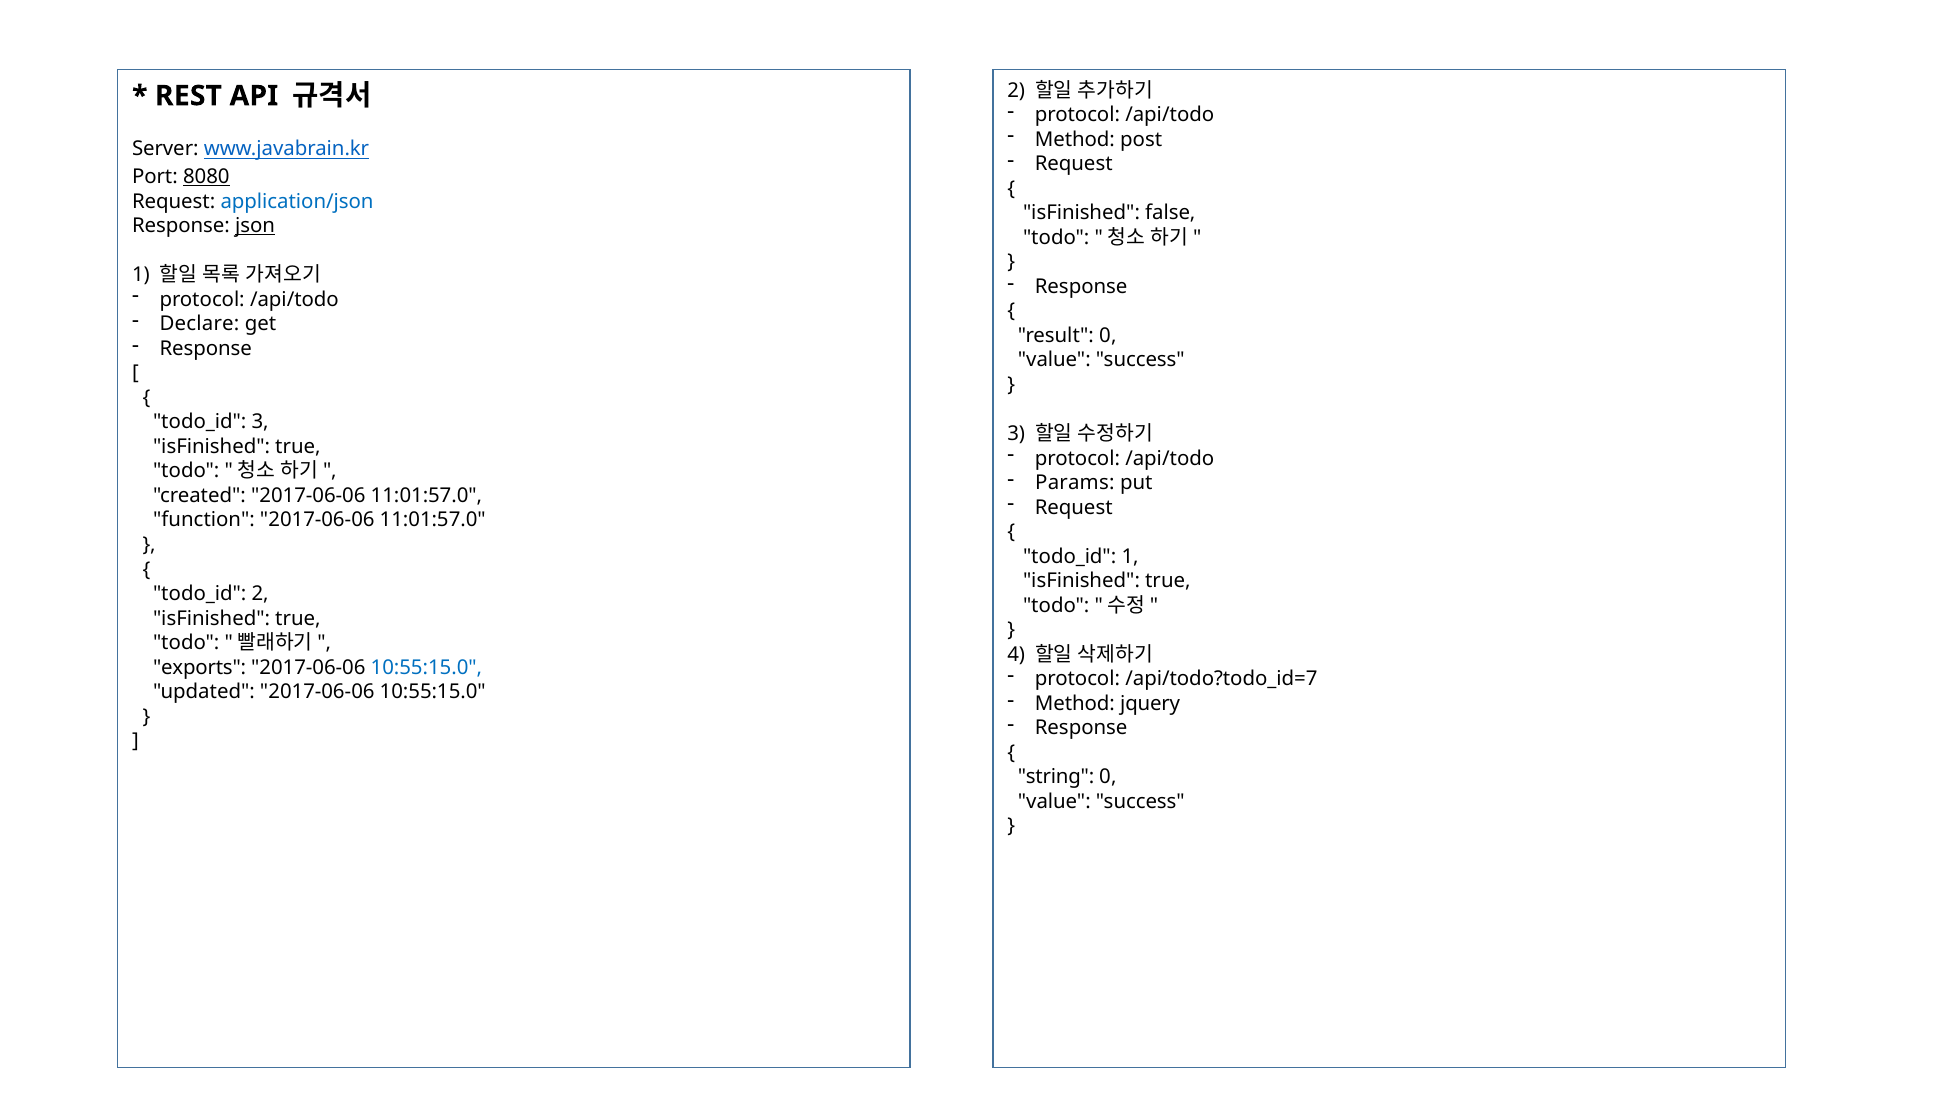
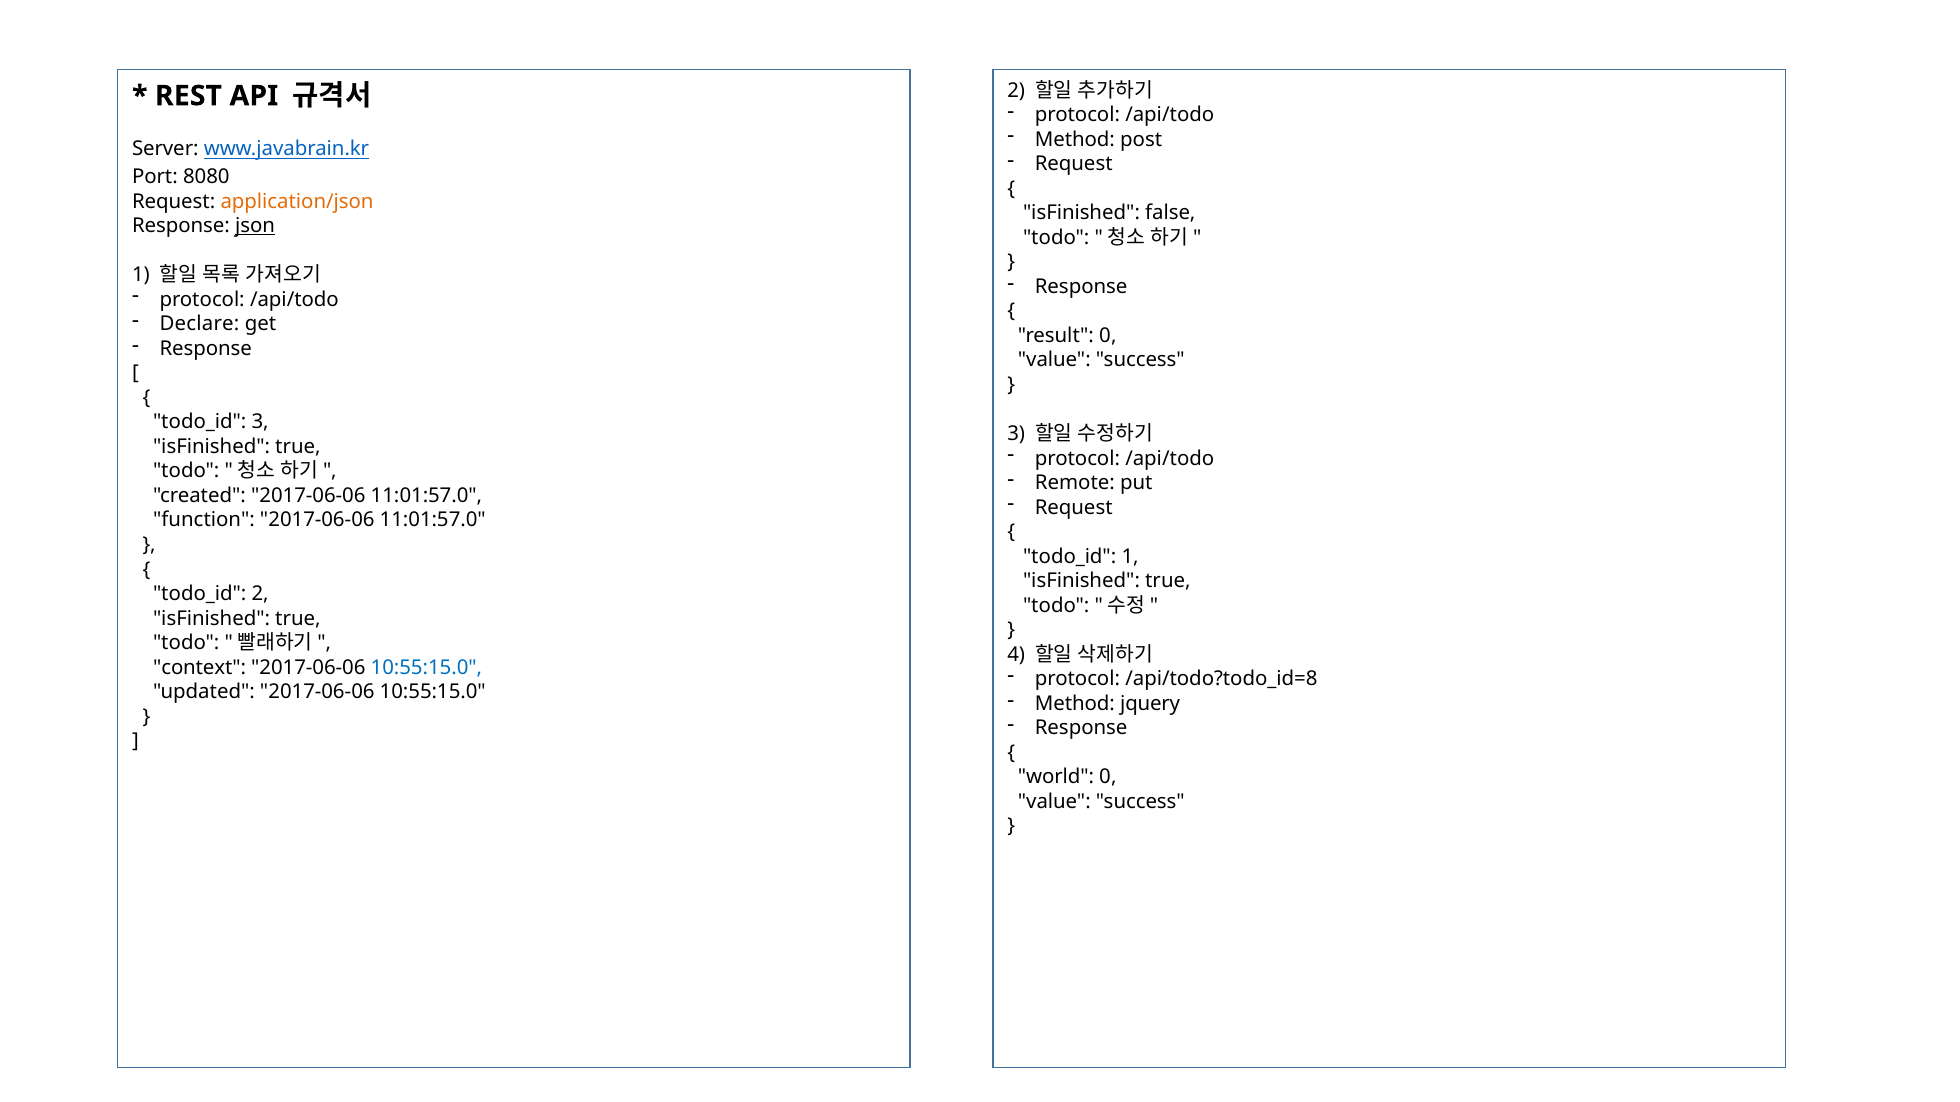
8080 underline: present -> none
application/json colour: blue -> orange
Params: Params -> Remote
exports: exports -> context
/api/todo?todo_id=7: /api/todo?todo_id=7 -> /api/todo?todo_id=8
string: string -> world
